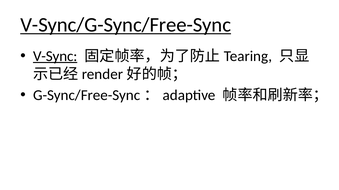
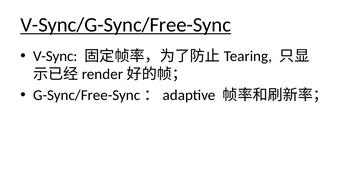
V-Sync underline: present -> none
